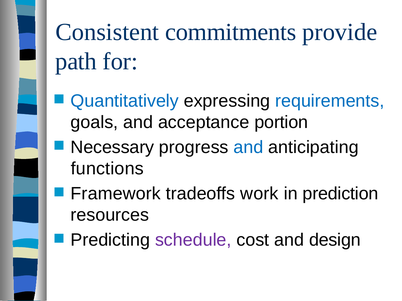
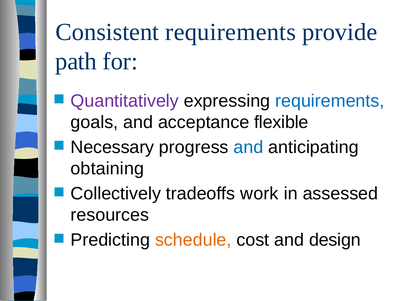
Consistent commitments: commitments -> requirements
Quantitatively colour: blue -> purple
portion: portion -> flexible
functions: functions -> obtaining
Framework: Framework -> Collectively
prediction: prediction -> assessed
schedule colour: purple -> orange
